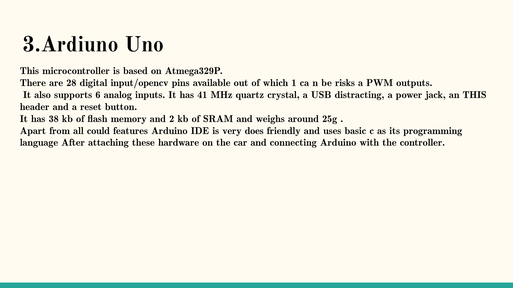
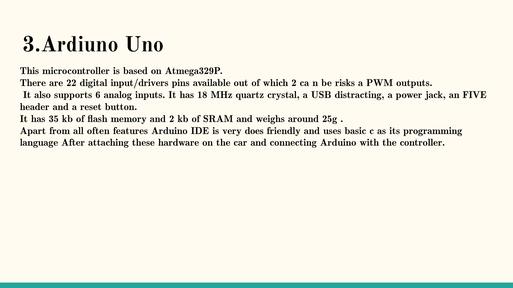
28: 28 -> 22
input/opencv: input/opencv -> input/drivers
which 1: 1 -> 2
41: 41 -> 18
an THIS: THIS -> FIVE
38: 38 -> 35
could: could -> often
